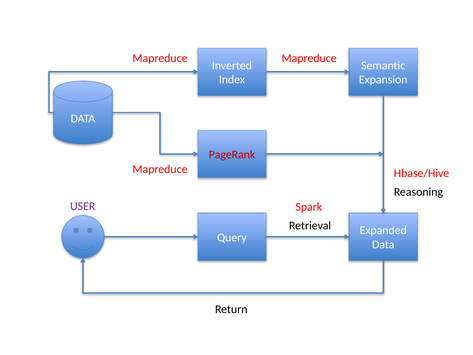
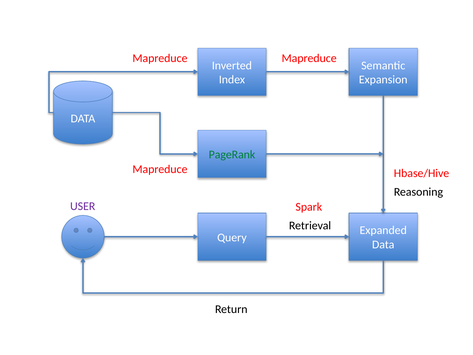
PageRank colour: red -> green
